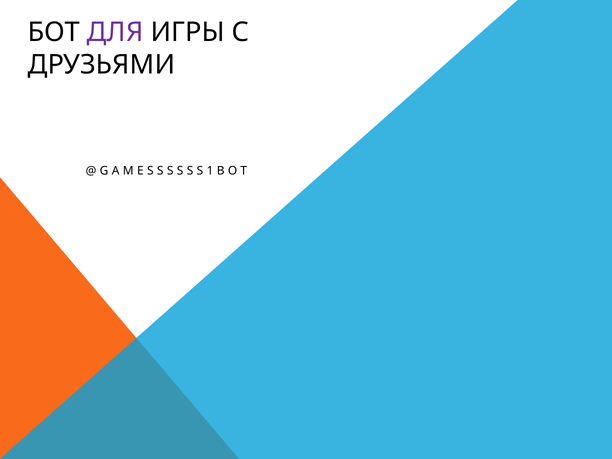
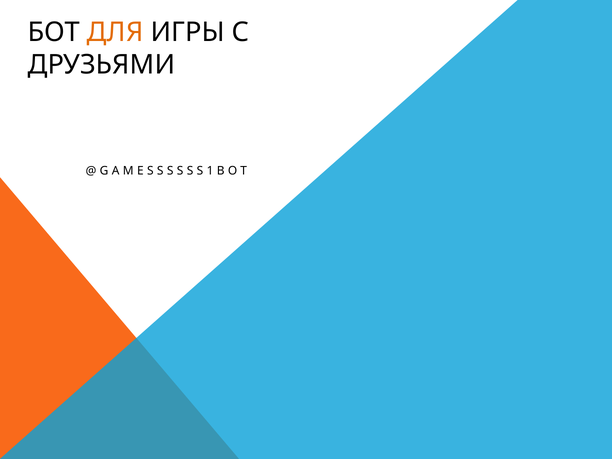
ДЛЯ colour: purple -> orange
